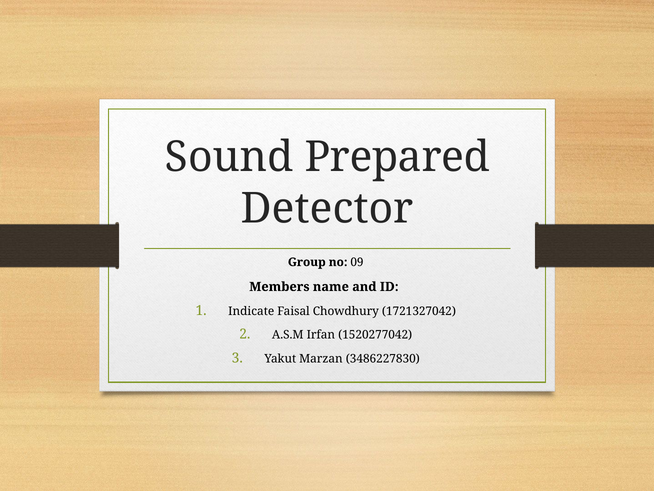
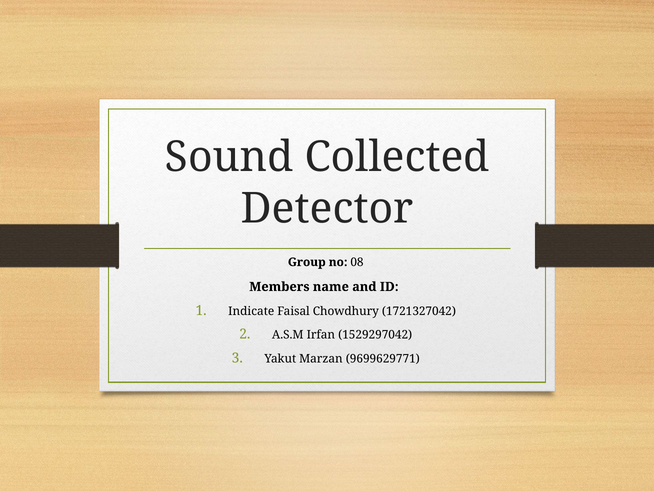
Prepared: Prepared -> Collected
09: 09 -> 08
1520277042: 1520277042 -> 1529297042
3486227830: 3486227830 -> 9699629771
